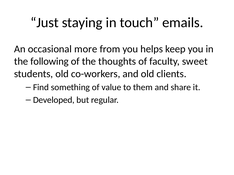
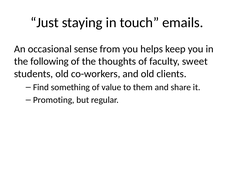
more: more -> sense
Developed: Developed -> Promoting
